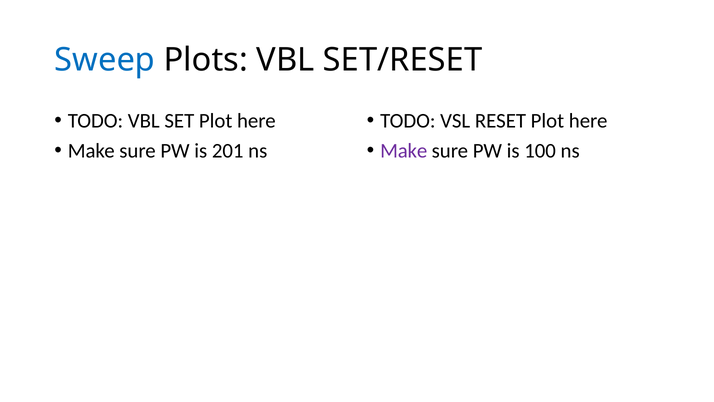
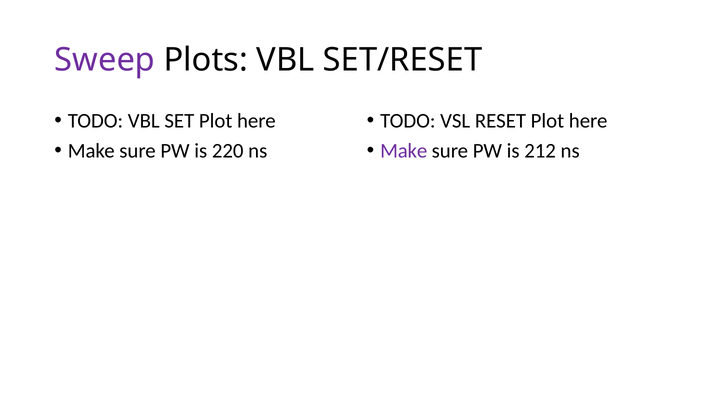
Sweep colour: blue -> purple
201: 201 -> 220
100: 100 -> 212
